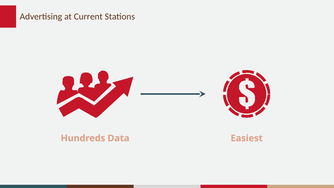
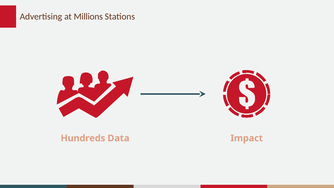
Current: Current -> Millions
Easiest: Easiest -> Impact
